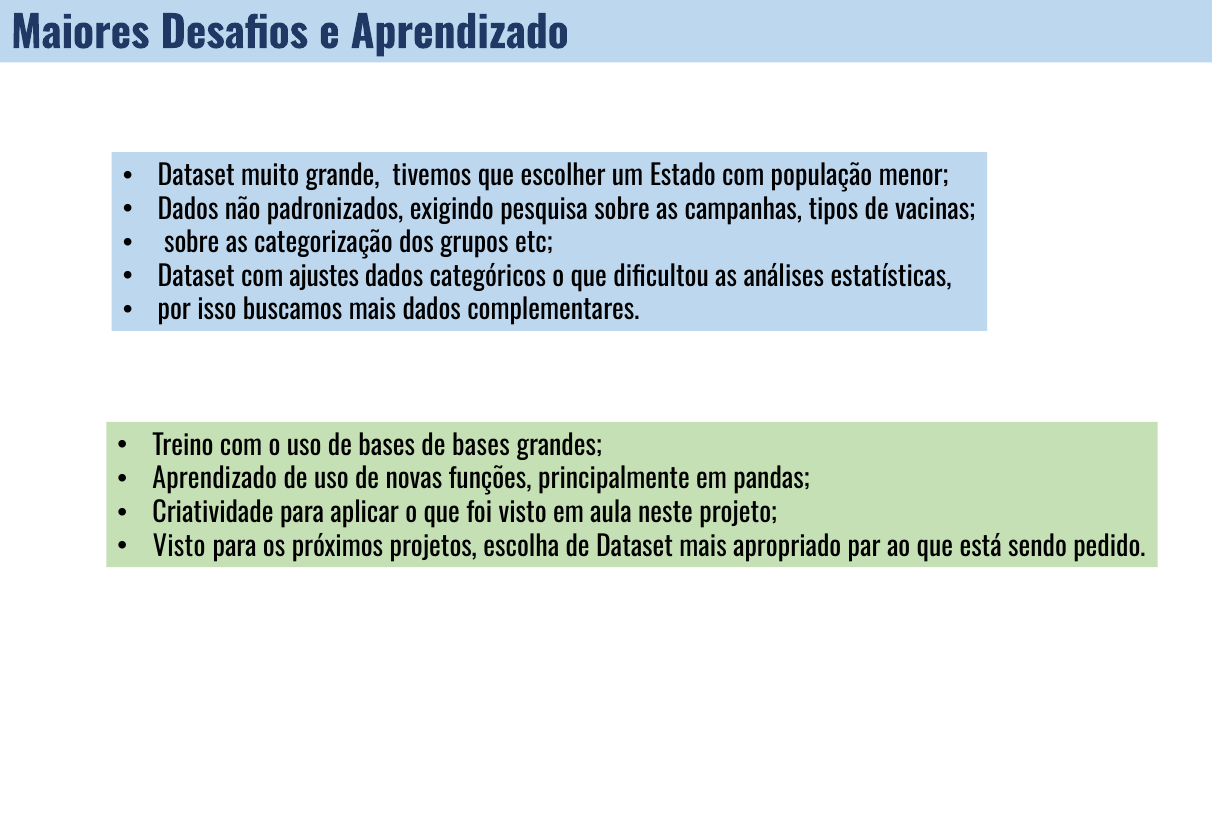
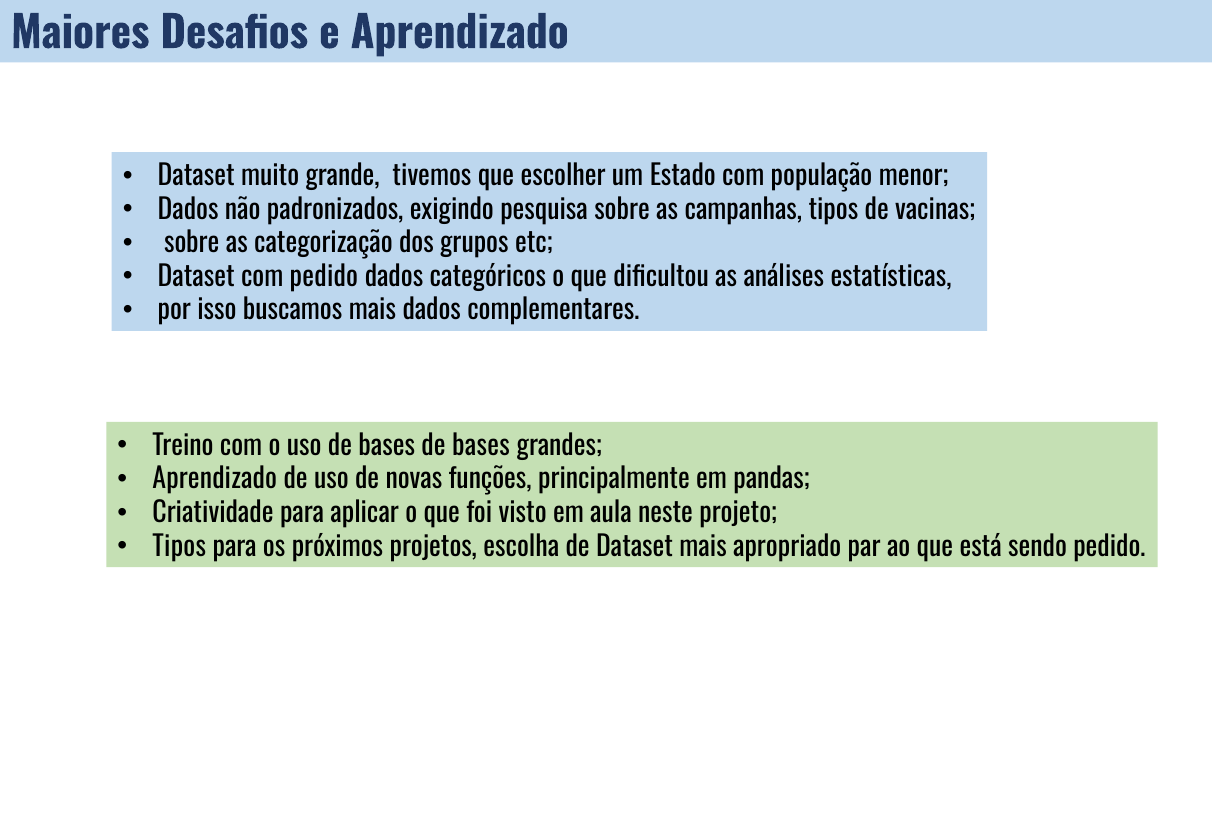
com ajustes: ajustes -> pedido
Visto at (179, 547): Visto -> Tipos
